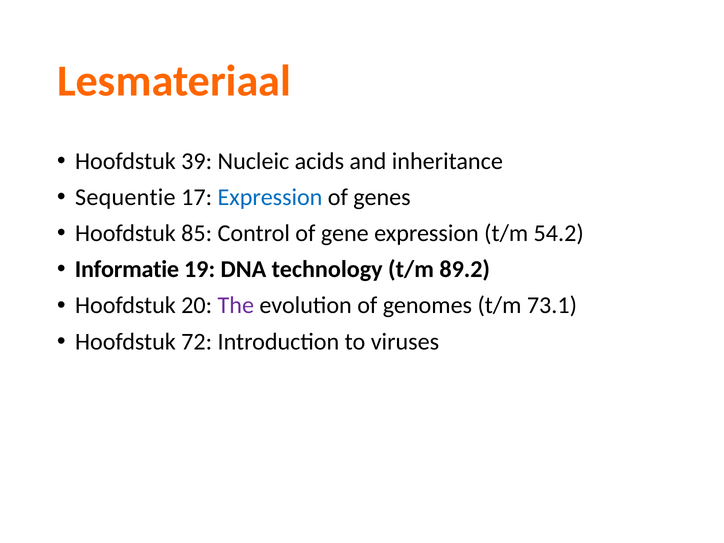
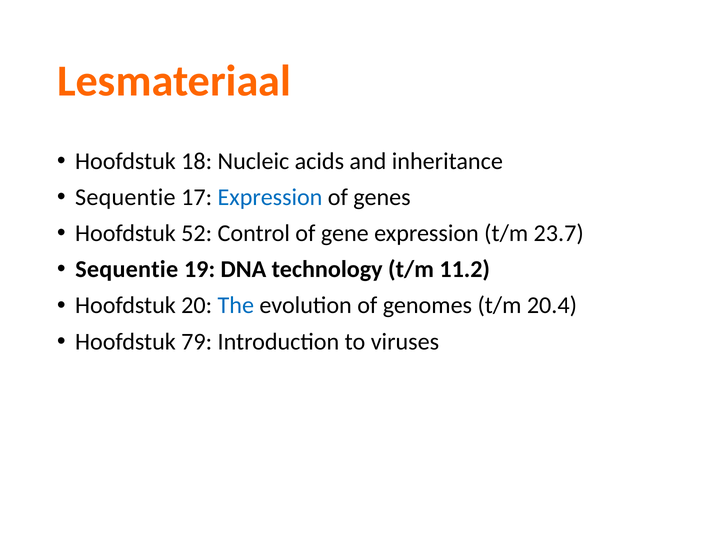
39: 39 -> 18
85: 85 -> 52
54.2: 54.2 -> 23.7
Informatie at (127, 269): Informatie -> Sequentie
89.2: 89.2 -> 11.2
The colour: purple -> blue
73.1: 73.1 -> 20.4
72: 72 -> 79
